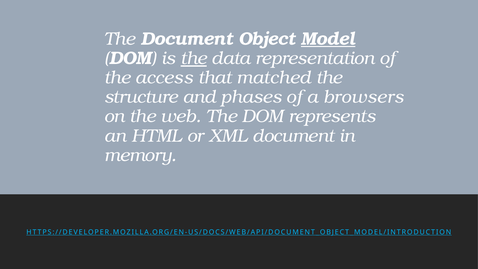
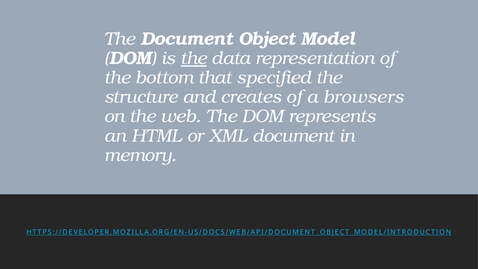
Model underline: present -> none
access: access -> bottom
matched: matched -> specified
phases: phases -> creates
